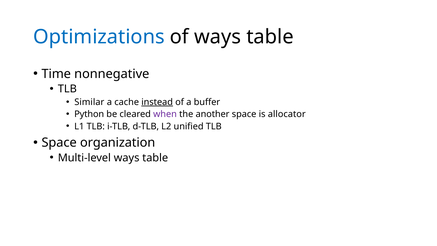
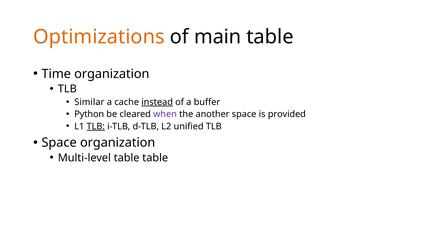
Optimizations colour: blue -> orange
of ways: ways -> main
Time nonnegative: nonnegative -> organization
allocator: allocator -> provided
TLB at (96, 126) underline: none -> present
Multi-level ways: ways -> table
